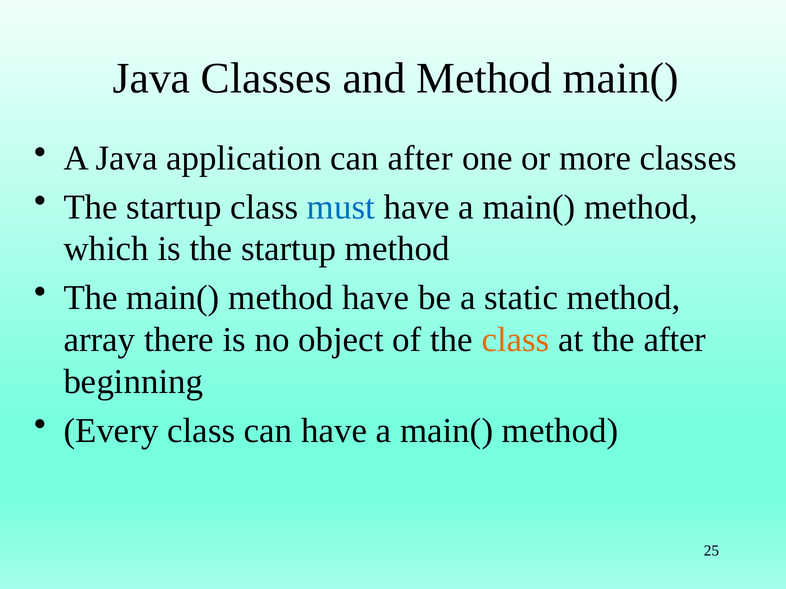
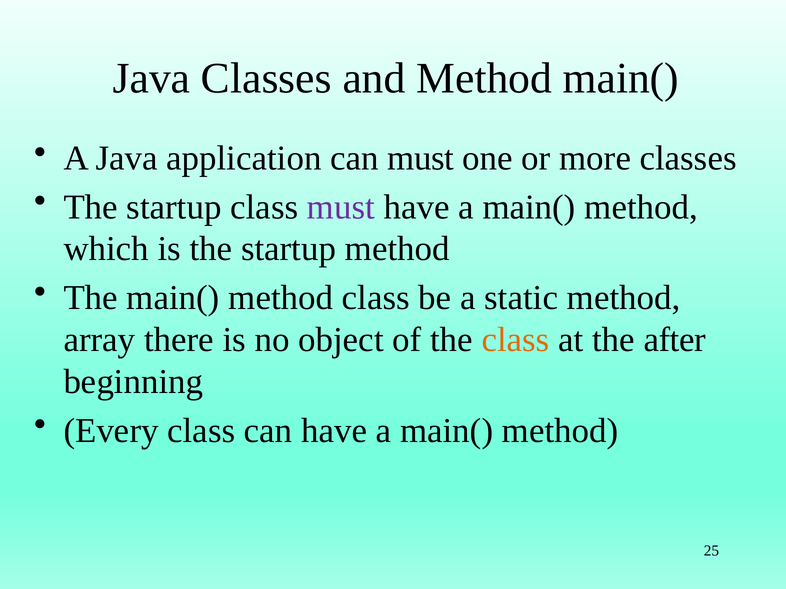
can after: after -> must
must at (341, 207) colour: blue -> purple
method have: have -> class
